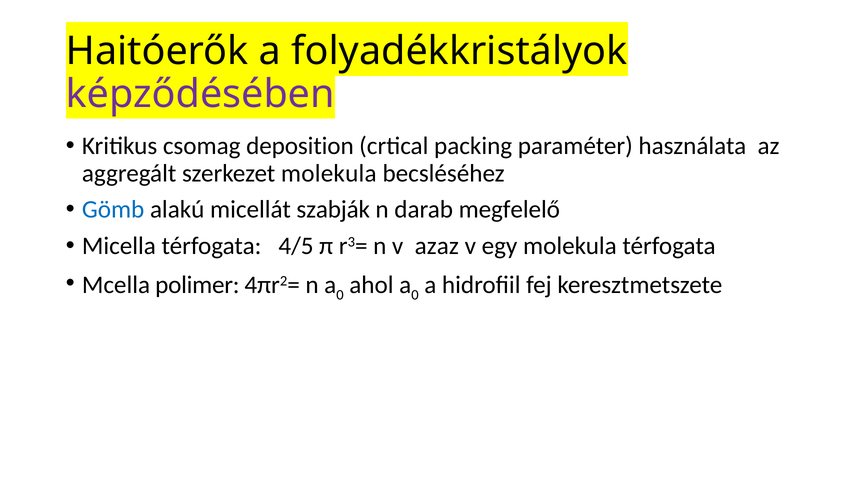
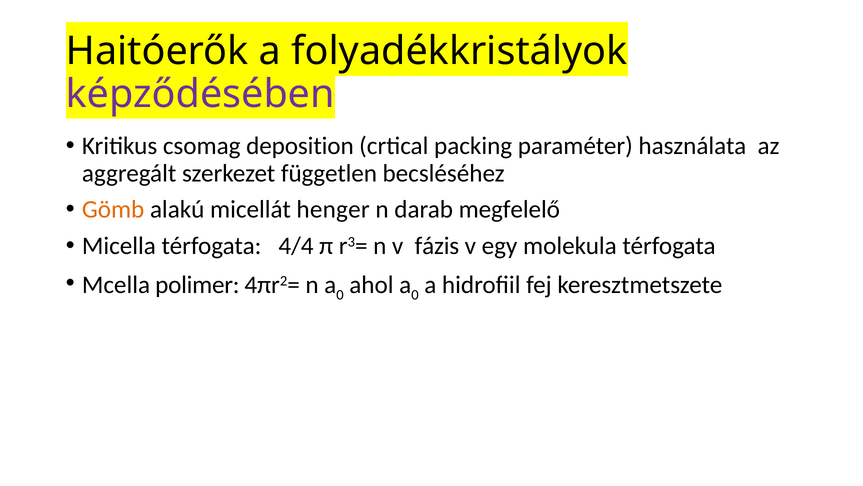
szerkezet molekula: molekula -> független
Gömb colour: blue -> orange
szabják: szabják -> henger
4/5: 4/5 -> 4/4
azaz: azaz -> fázis
